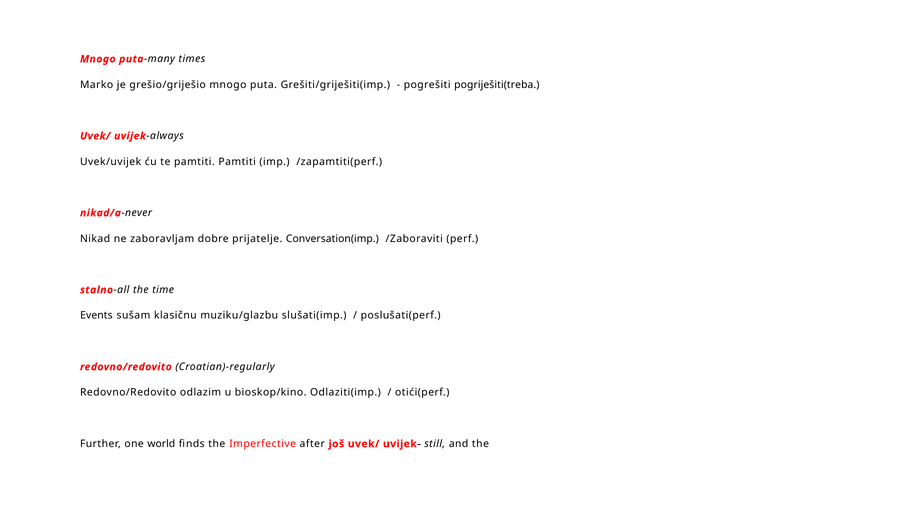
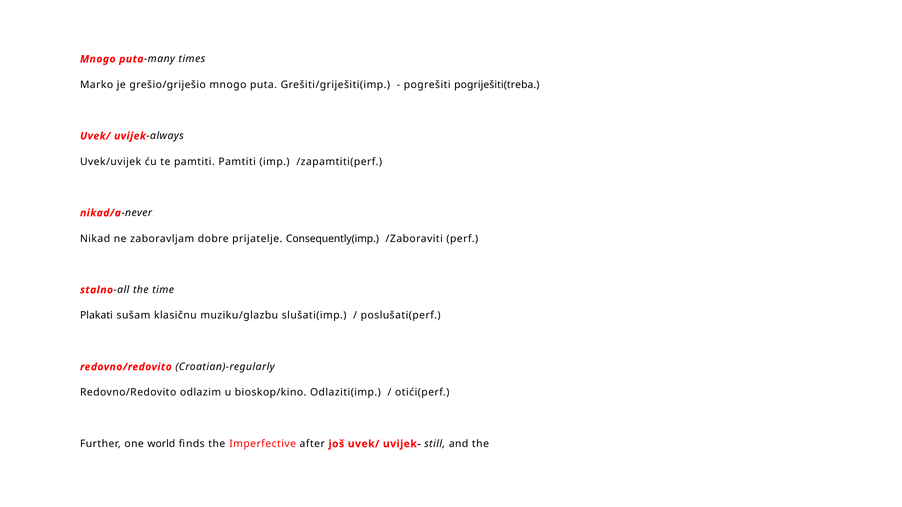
Conversation(imp: Conversation(imp -> Consequently(imp
Events: Events -> Plakati
